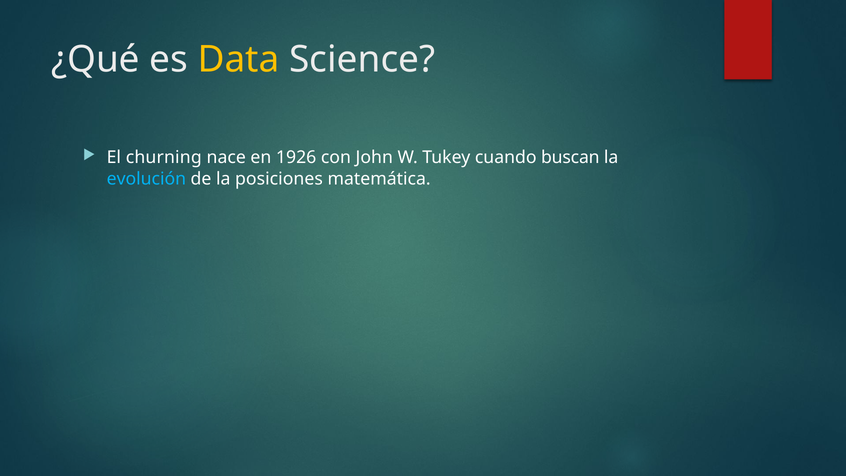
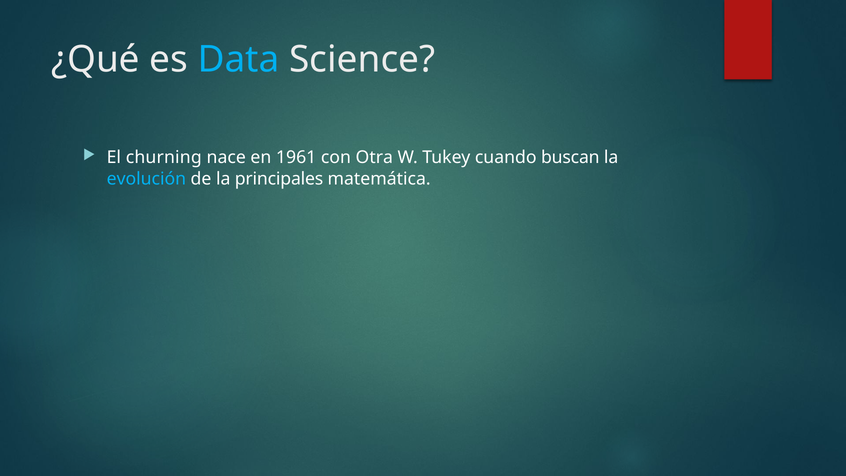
Data colour: yellow -> light blue
1926: 1926 -> 1961
John: John -> Otra
posiciones: posiciones -> principales
